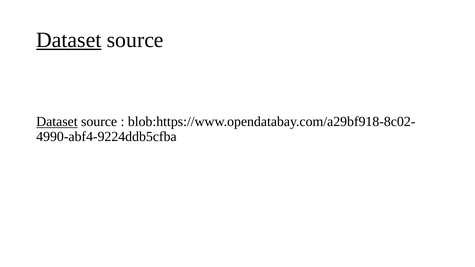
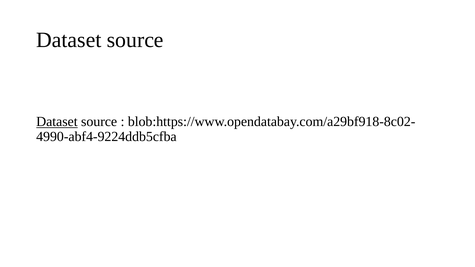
Dataset at (69, 40) underline: present -> none
